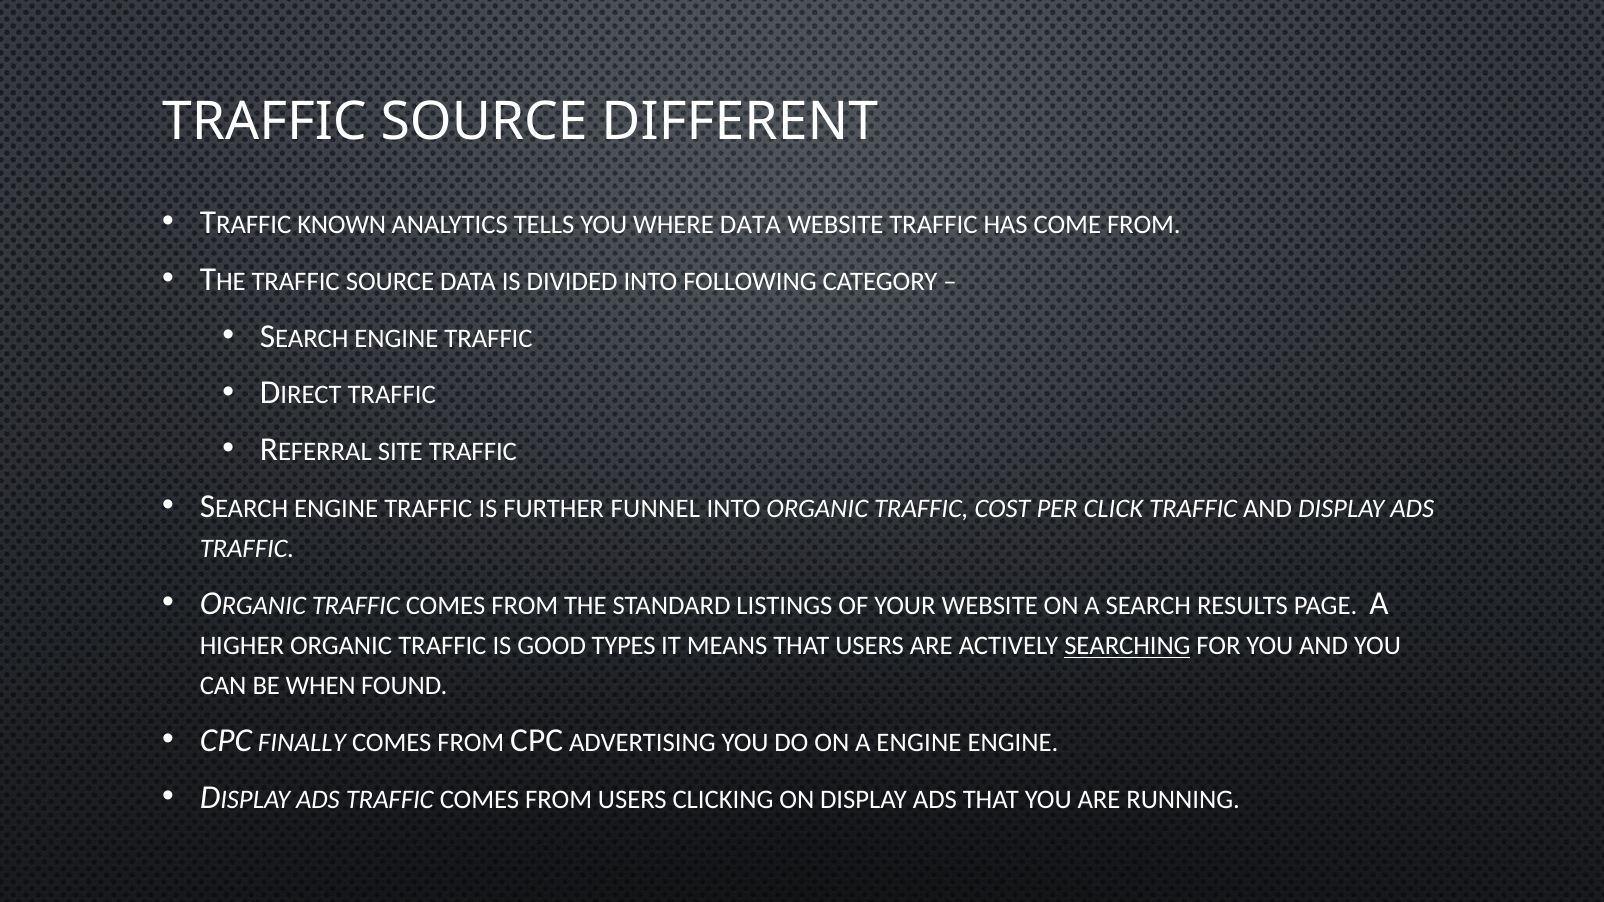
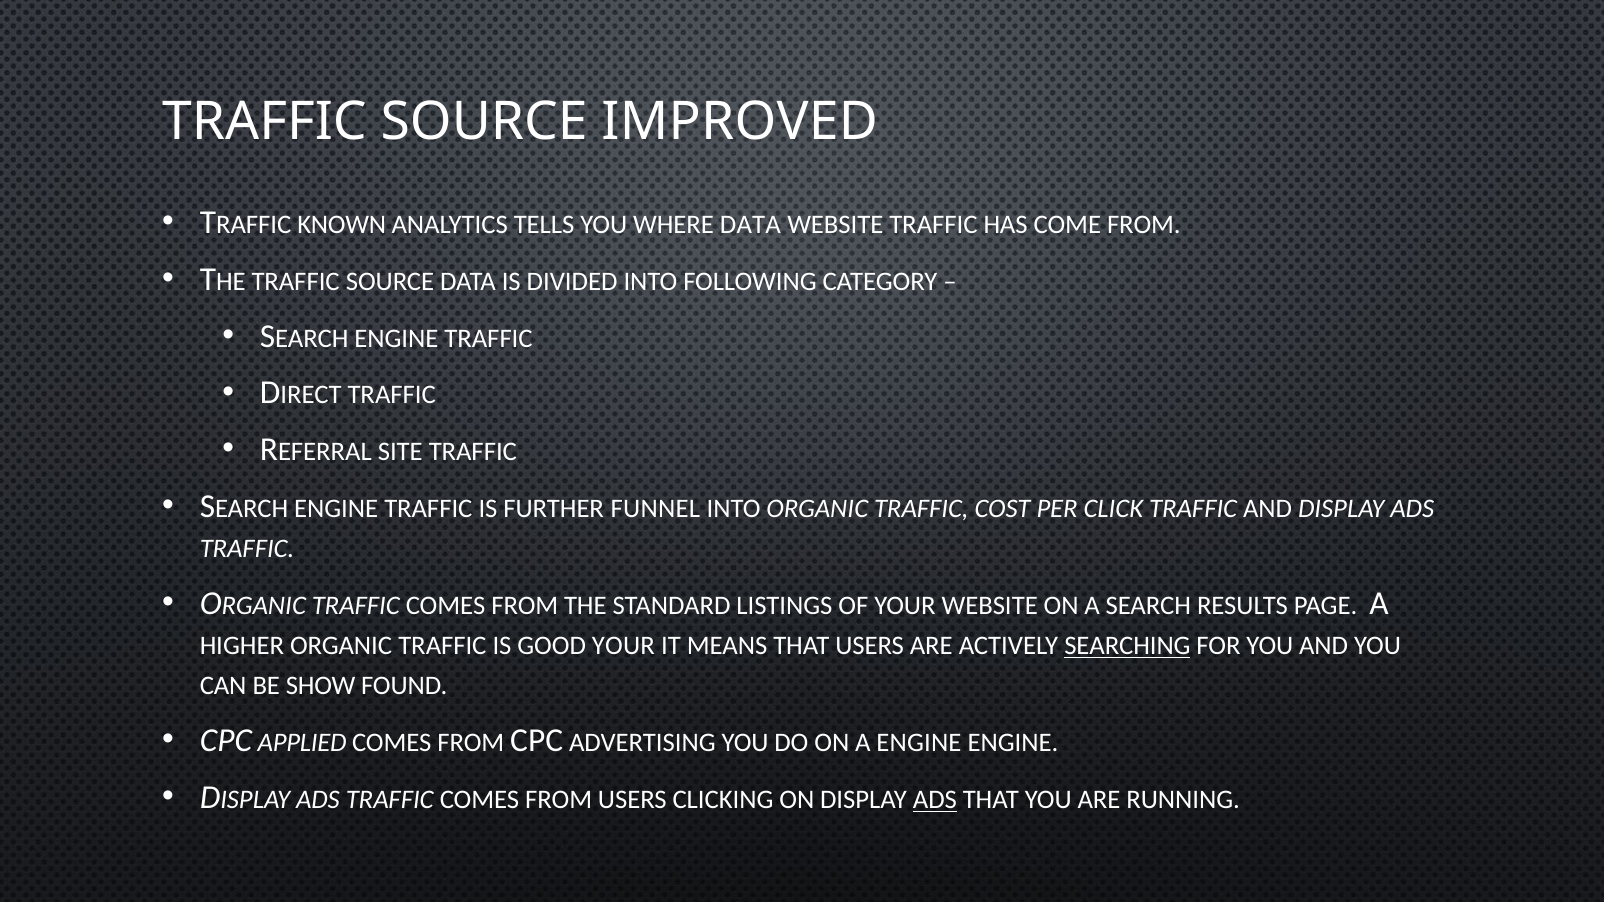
DIFFERENT: DIFFERENT -> IMPROVED
GOOD TYPES: TYPES -> YOUR
WHEN: WHEN -> SHOW
FINALLY: FINALLY -> APPLIED
ADS at (935, 800) underline: none -> present
